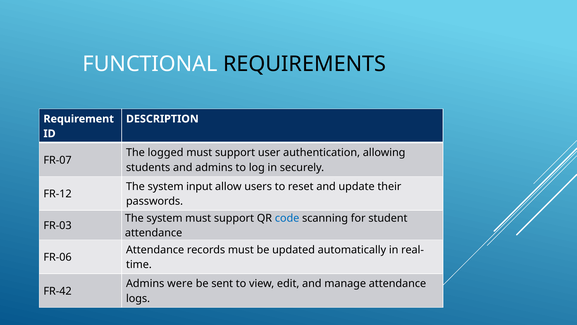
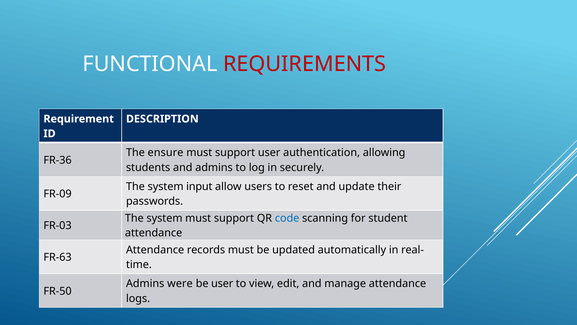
REQUIREMENTS colour: black -> red
logged: logged -> ensure
FR-07: FR-07 -> FR-36
FR-12: FR-12 -> FR-09
FR-06: FR-06 -> FR-63
be sent: sent -> user
FR-42: FR-42 -> FR-50
